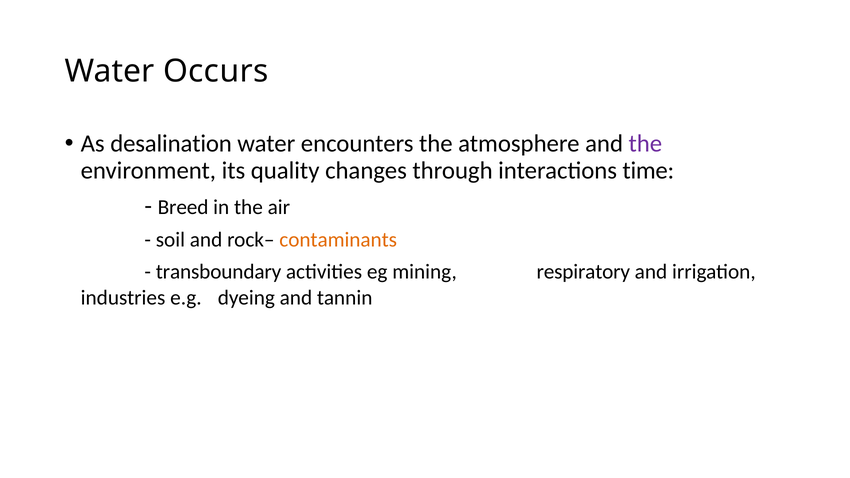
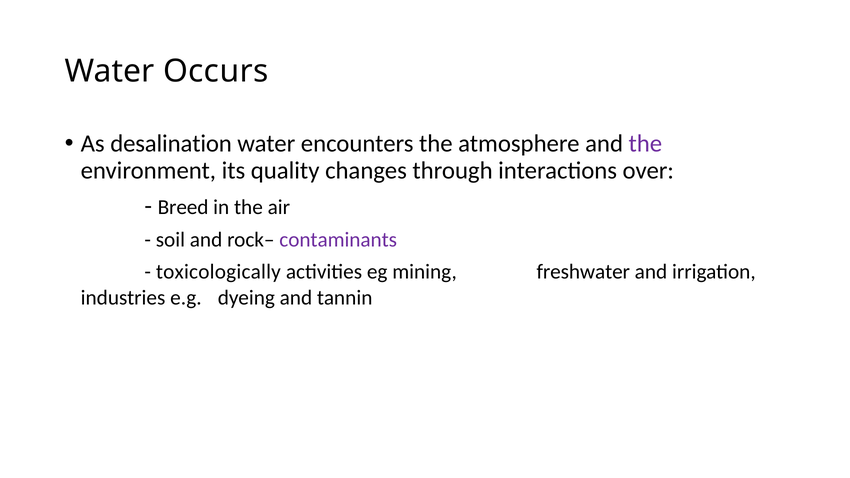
time: time -> over
contaminants colour: orange -> purple
transboundary: transboundary -> toxicologically
respiratory: respiratory -> freshwater
